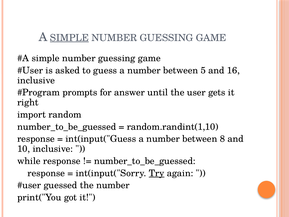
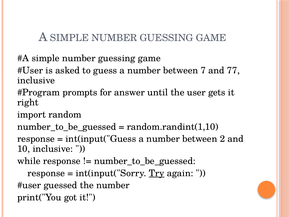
SIMPLE at (69, 38) underline: present -> none
5: 5 -> 7
16: 16 -> 77
8: 8 -> 2
